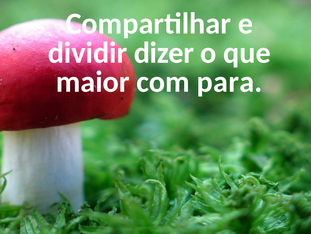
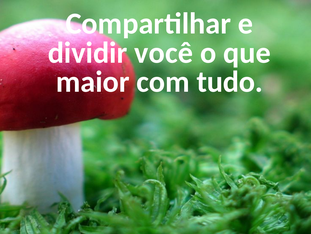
dizer: dizer -> você
para: para -> tudo
